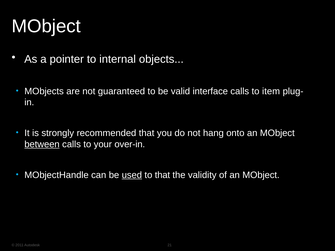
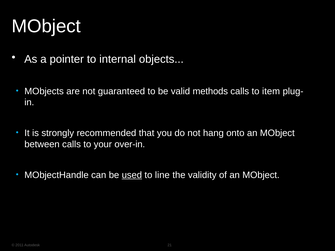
interface: interface -> methods
between underline: present -> none
to that: that -> line
